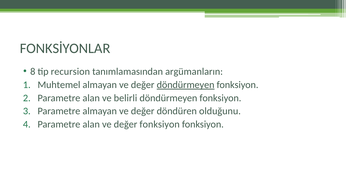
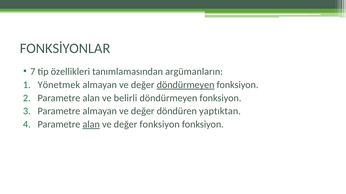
8: 8 -> 7
recursion: recursion -> özellikleri
Muhtemel: Muhtemel -> Yönetmek
olduğunu: olduğunu -> yaptıktan
alan at (91, 125) underline: none -> present
